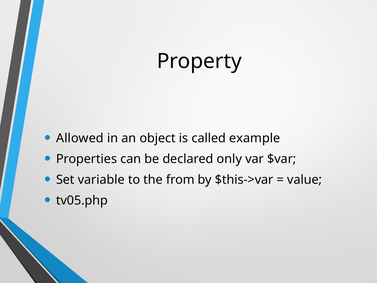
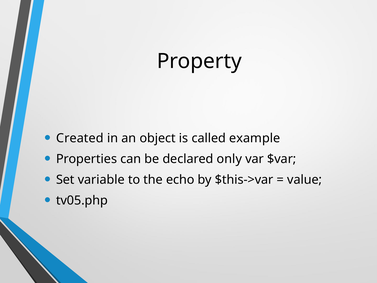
Allowed: Allowed -> Created
from: from -> echo
